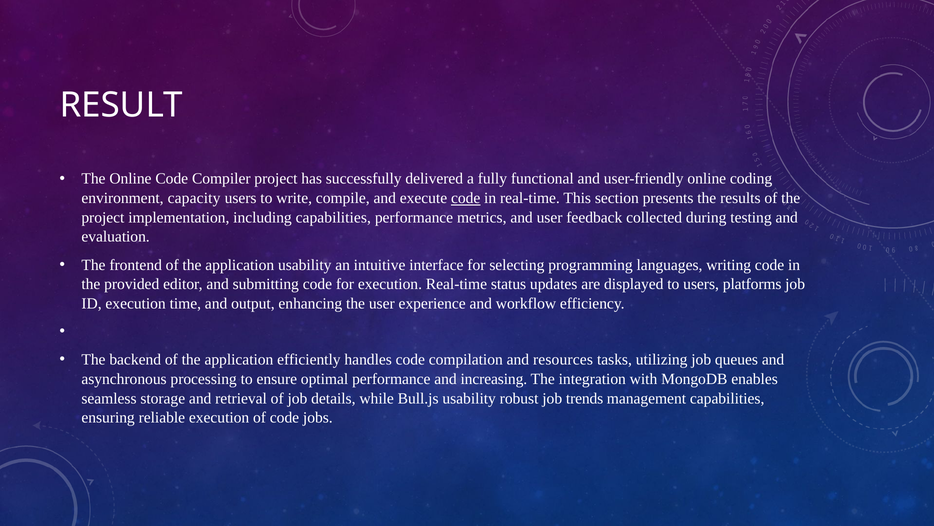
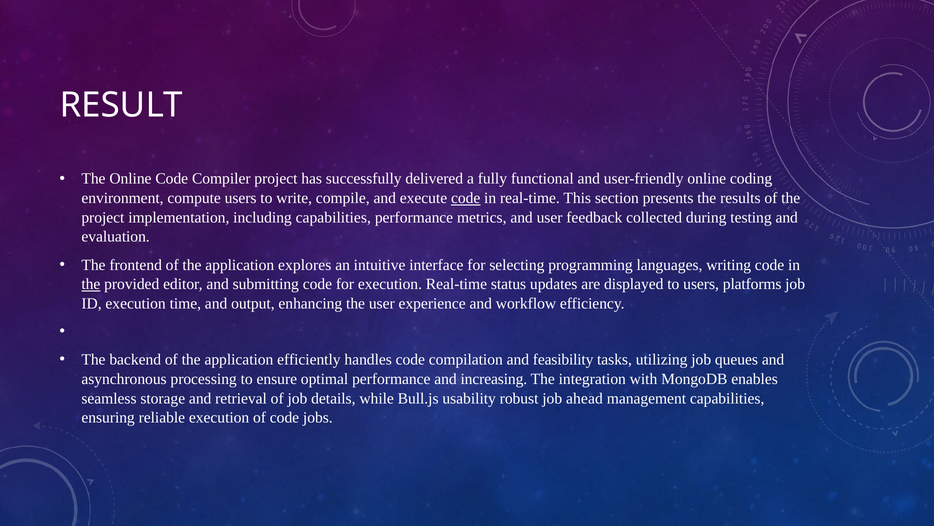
capacity: capacity -> compute
application usability: usability -> explores
the at (91, 284) underline: none -> present
resources: resources -> feasibility
trends: trends -> ahead
